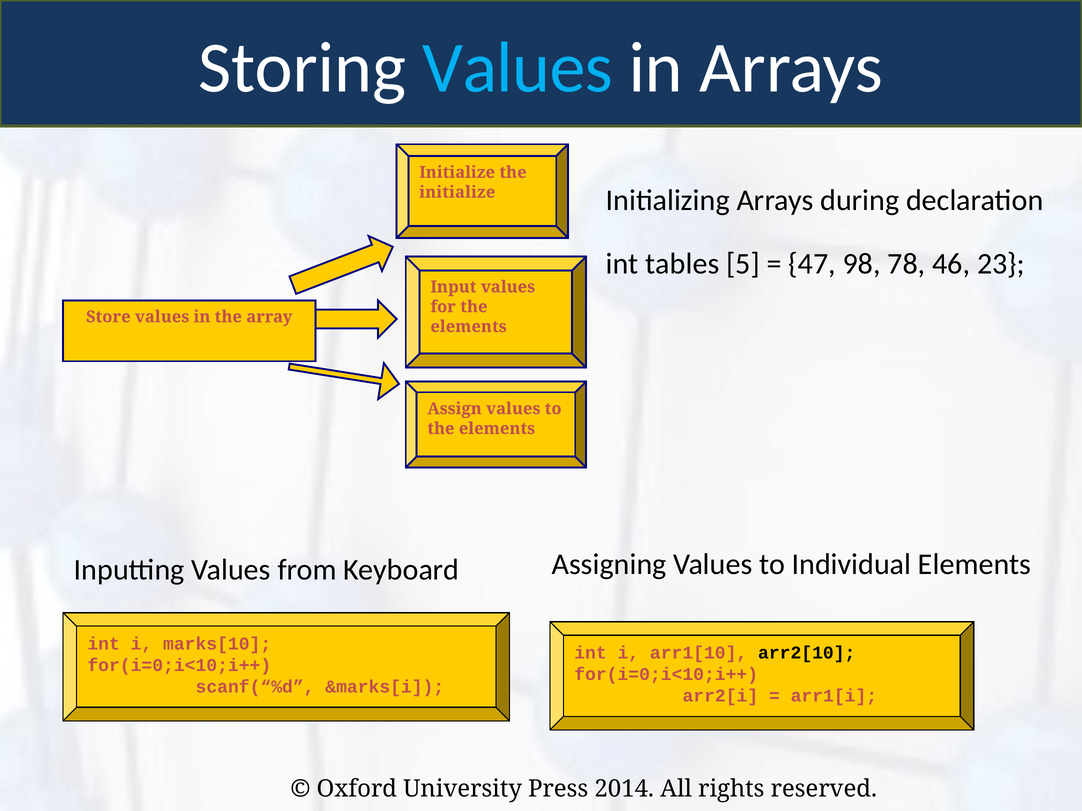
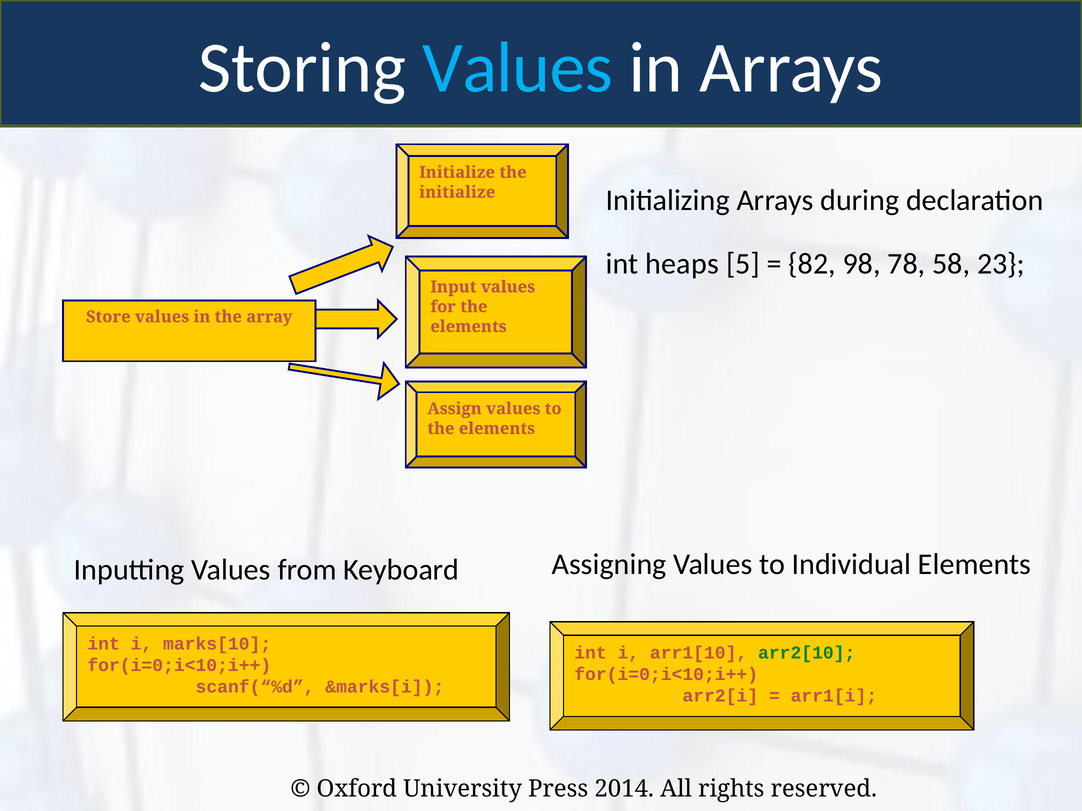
tables: tables -> heaps
47: 47 -> 82
46: 46 -> 58
arr2[10 colour: black -> green
